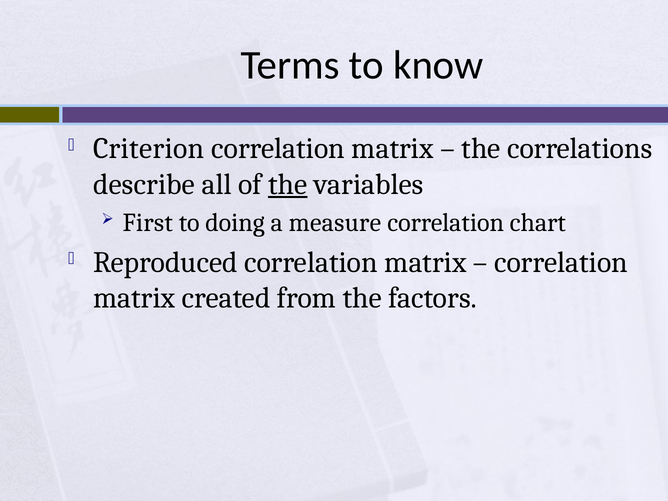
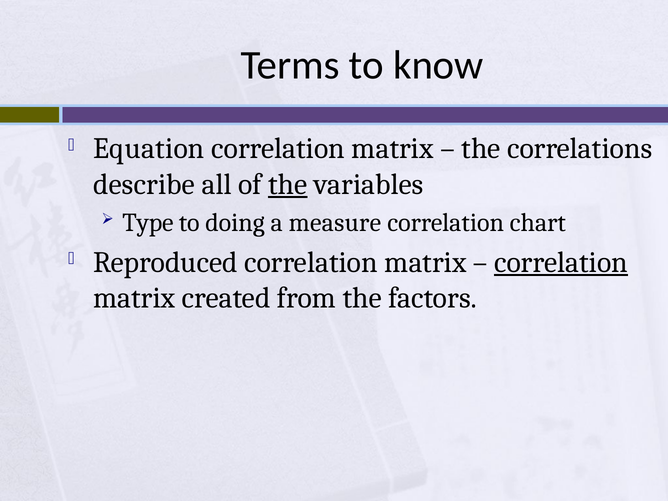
Criterion: Criterion -> Equation
First: First -> Type
correlation at (561, 262) underline: none -> present
